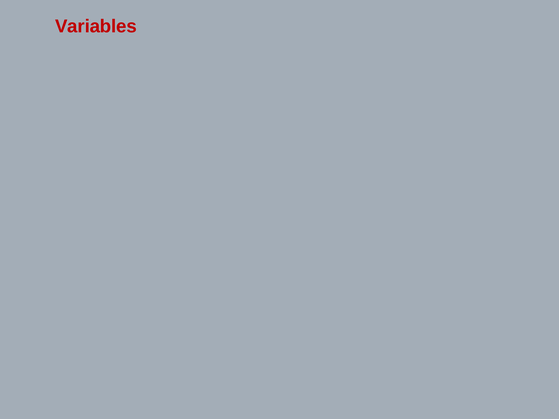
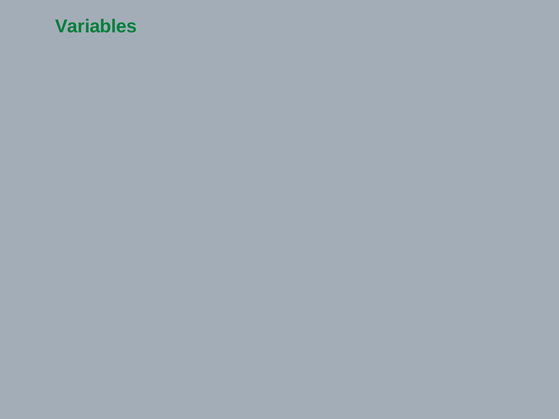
Variables colour: red -> green
